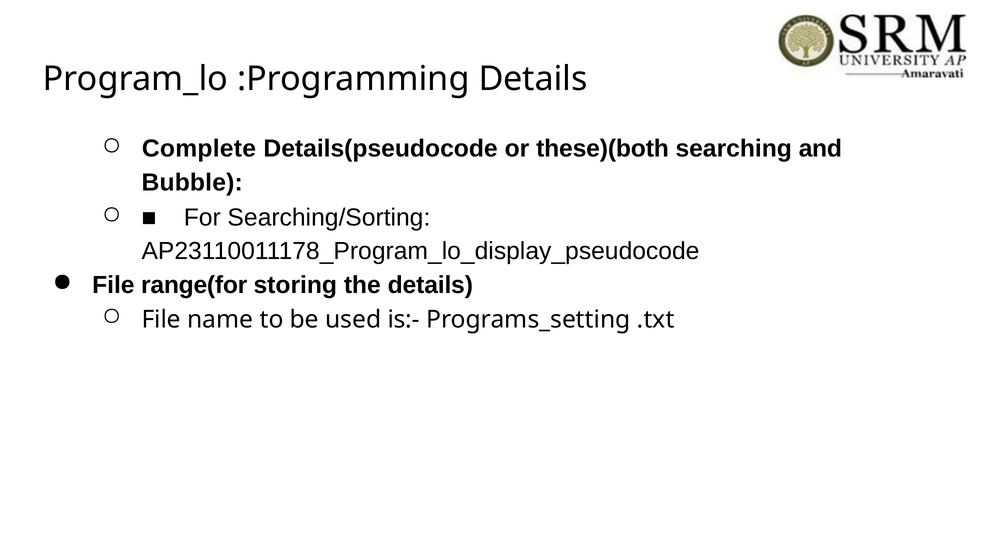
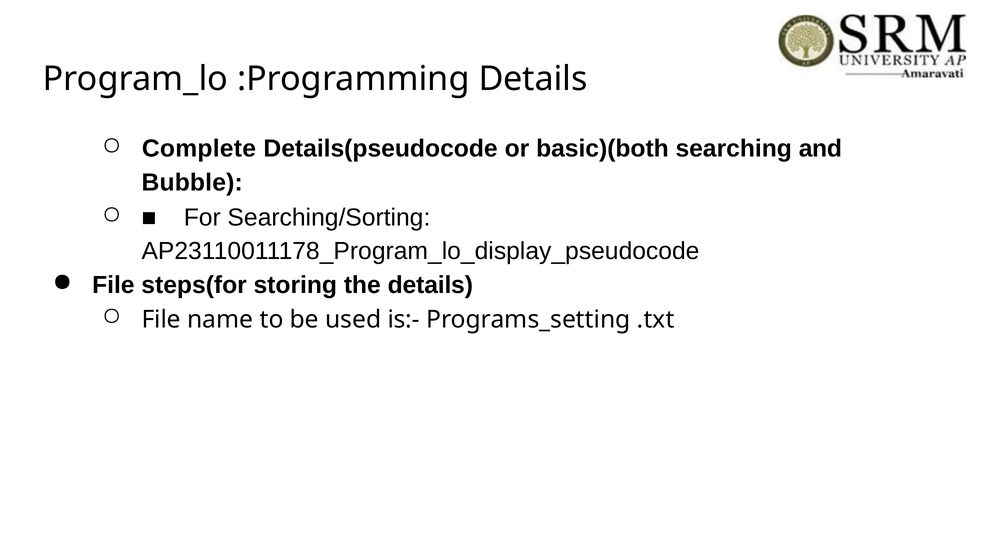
these)(both: these)(both -> basic)(both
range(for: range(for -> steps(for
